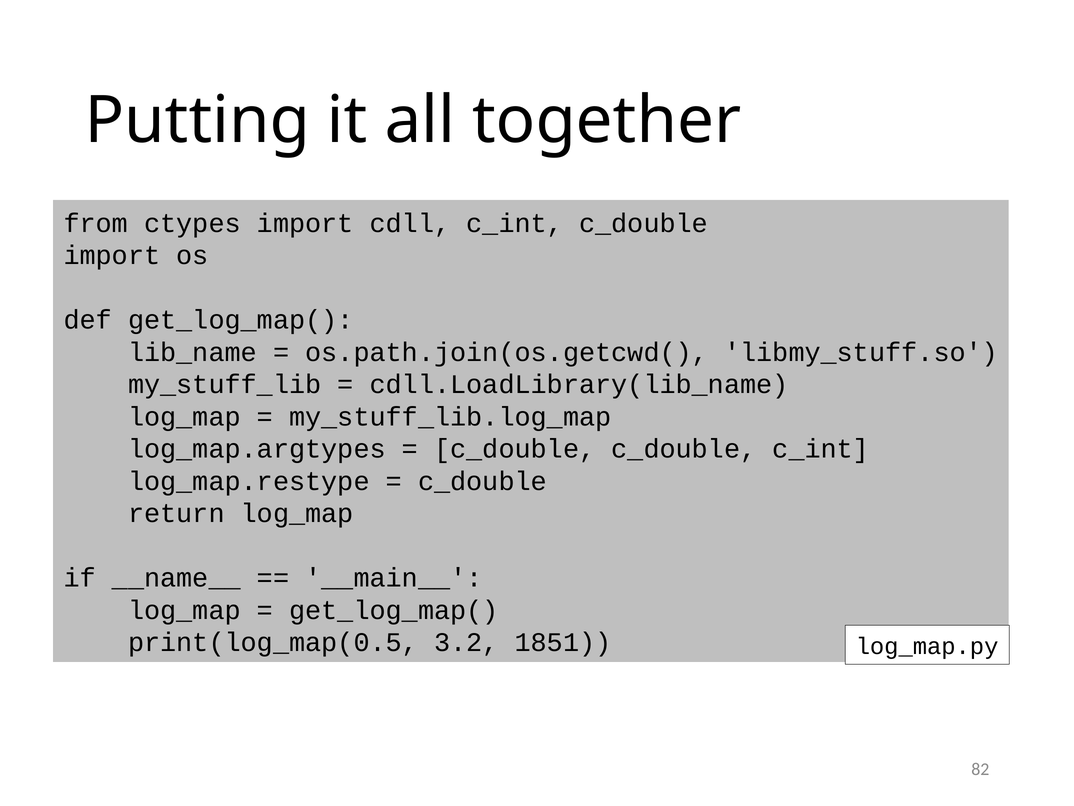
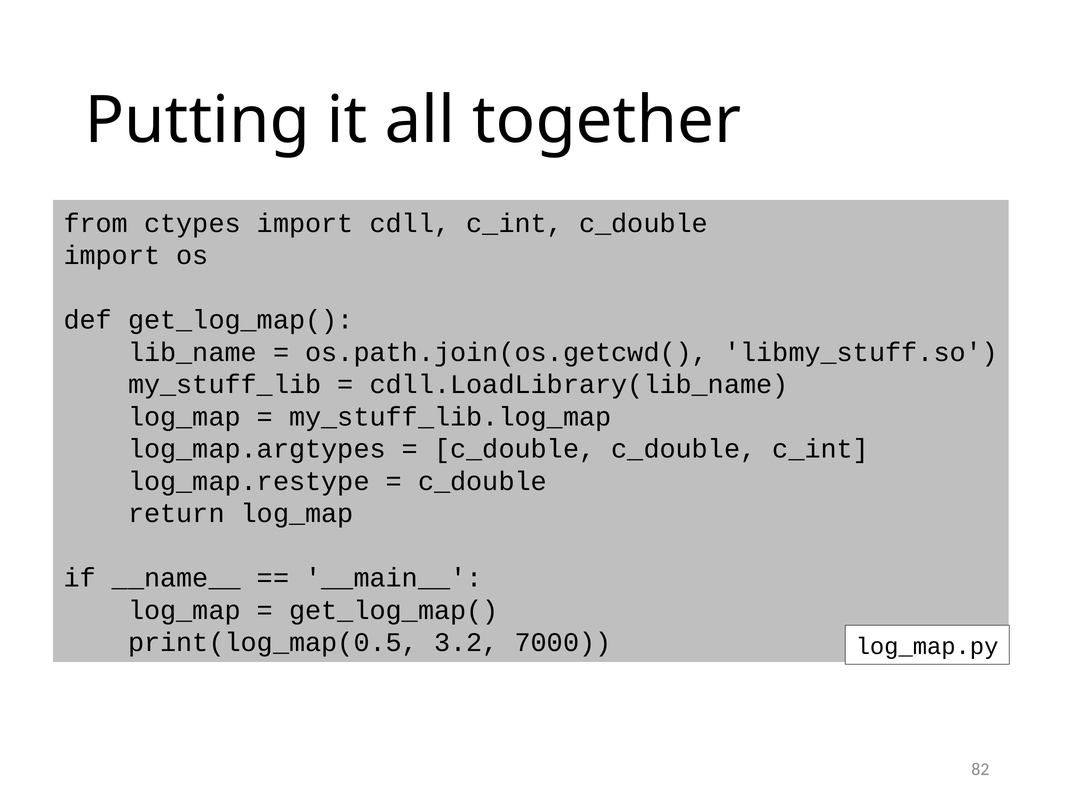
1851: 1851 -> 7000
